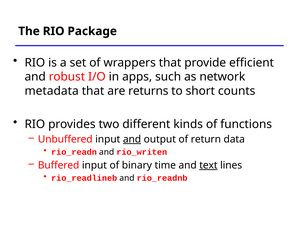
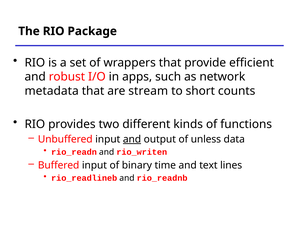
returns: returns -> stream
return: return -> unless
text underline: present -> none
